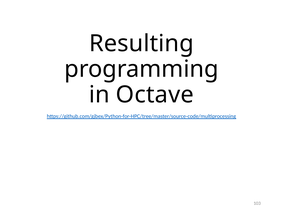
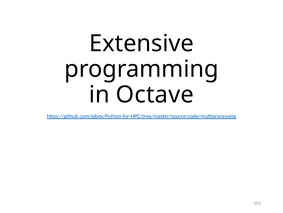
Resulting: Resulting -> Extensive
